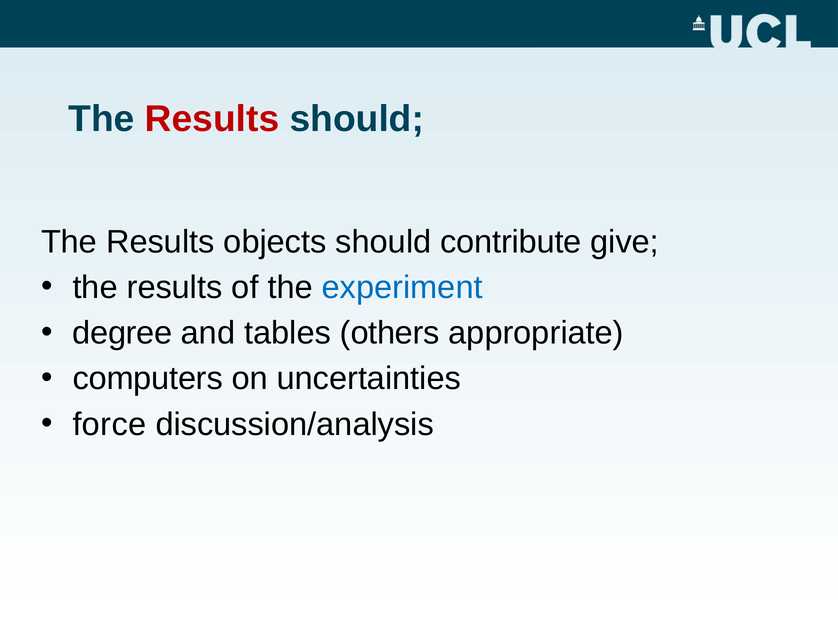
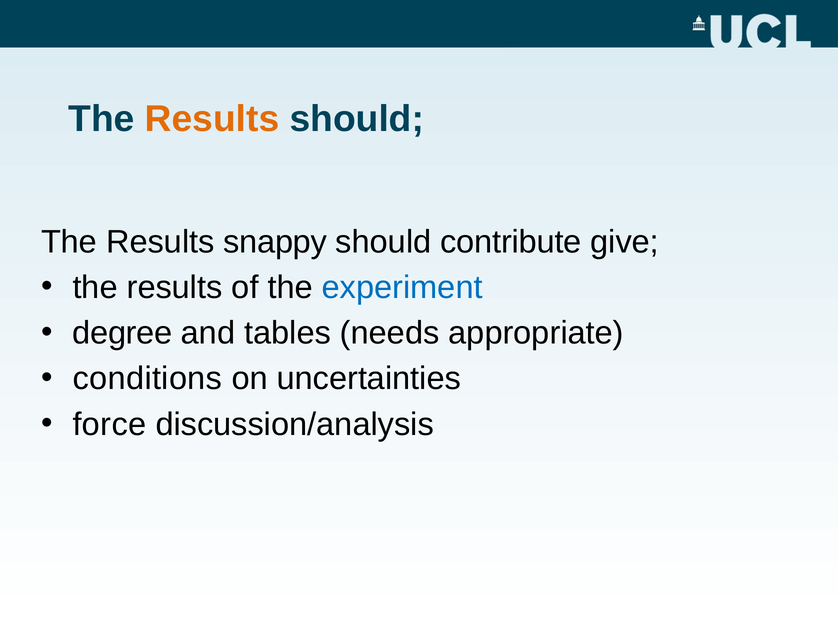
Results at (212, 119) colour: red -> orange
objects: objects -> snappy
others: others -> needs
computers: computers -> conditions
